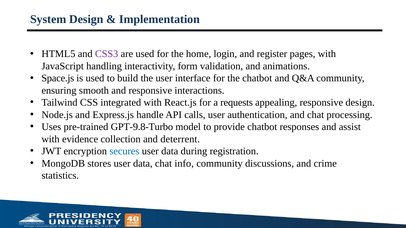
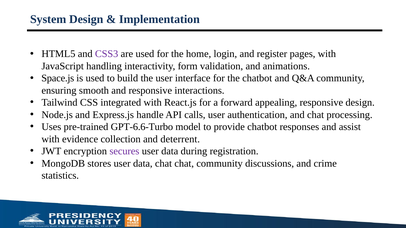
requests: requests -> forward
GPT-9.8-Turbo: GPT-9.8-Turbo -> GPT-6.6-Turbo
secures colour: blue -> purple
chat info: info -> chat
